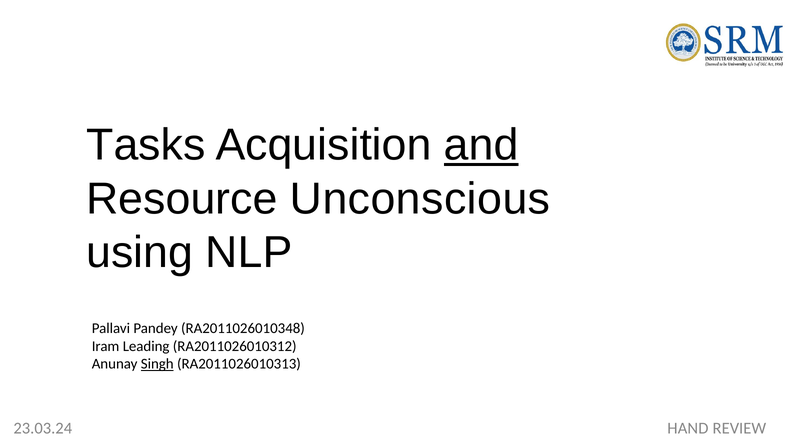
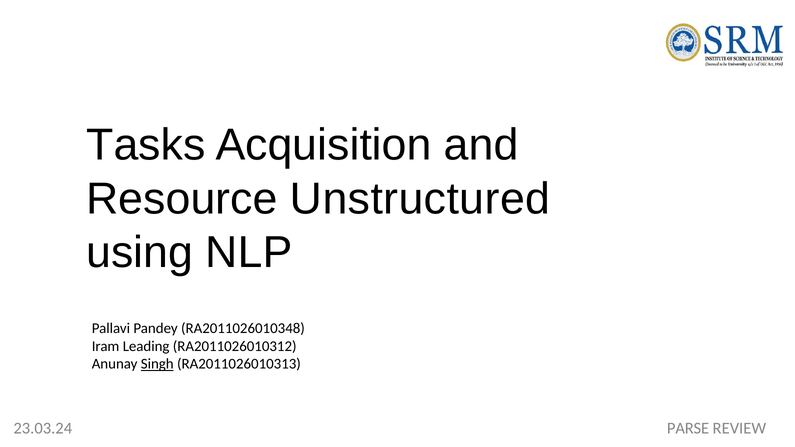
and underline: present -> none
Unconscious: Unconscious -> Unstructured
HAND: HAND -> PARSE
